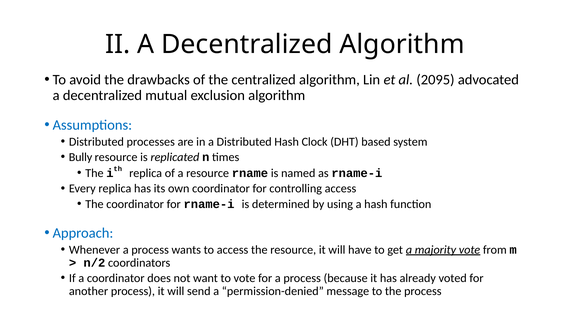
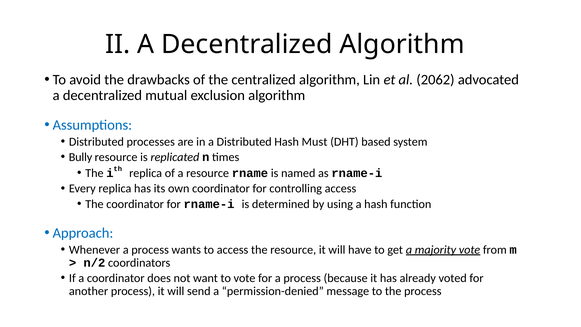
2095: 2095 -> 2062
Clock: Clock -> Must
